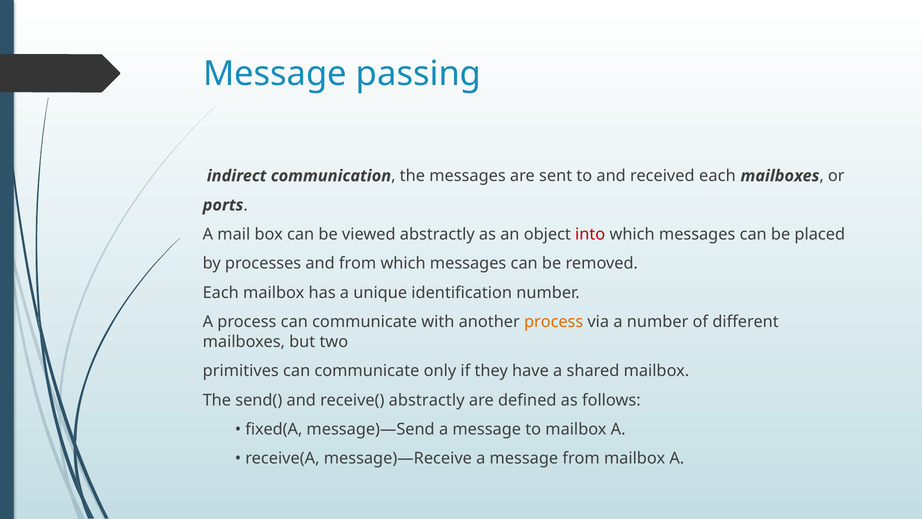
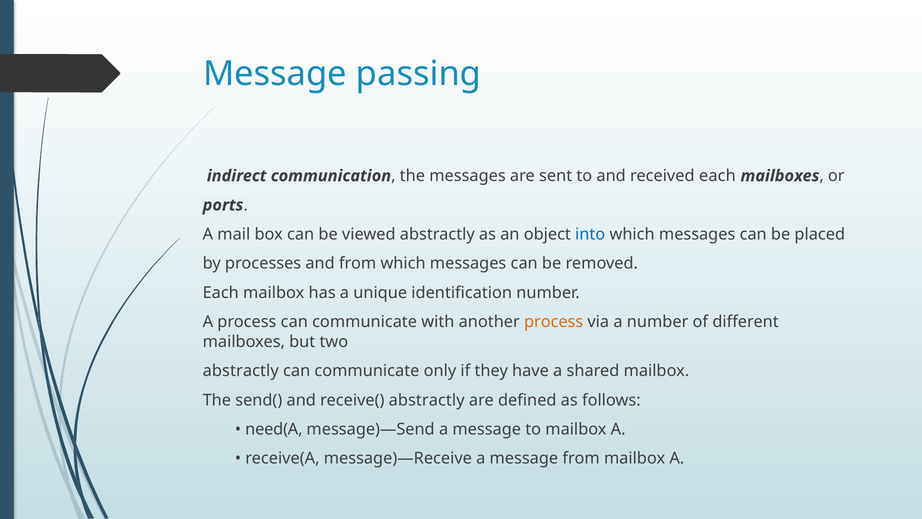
into colour: red -> blue
primitives at (241, 371): primitives -> abstractly
fixed(A: fixed(A -> need(A
